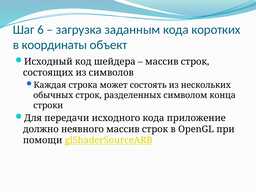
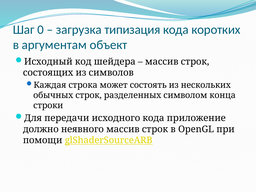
6: 6 -> 0
заданным: заданным -> типизация
координаты: координаты -> аргументам
